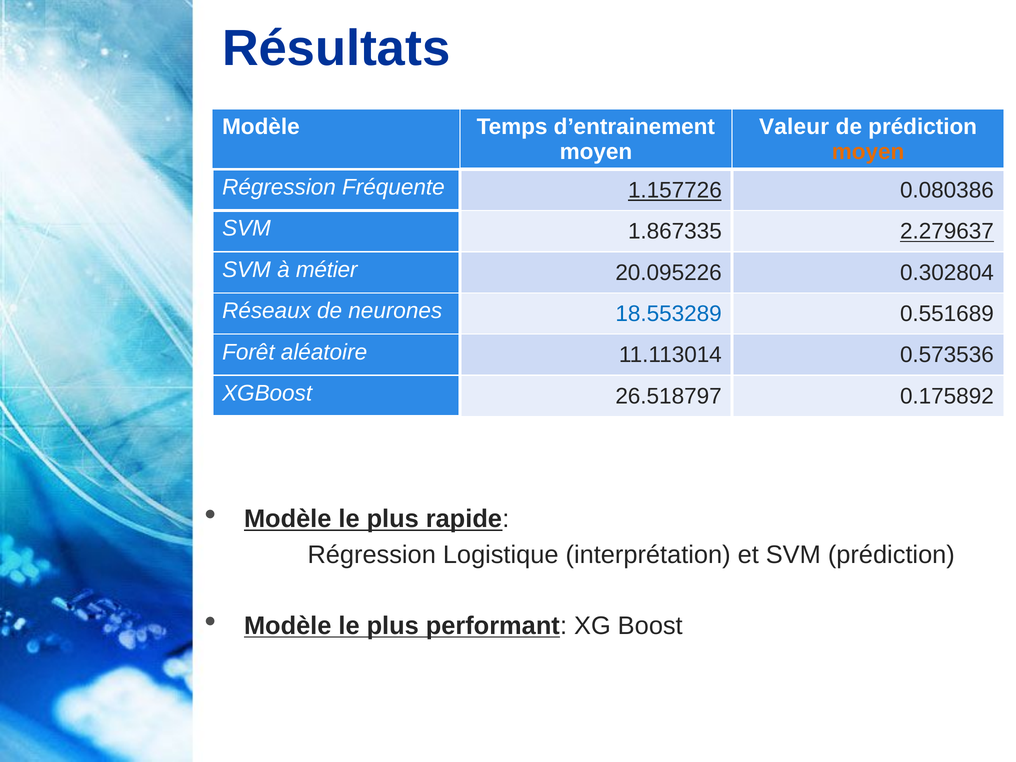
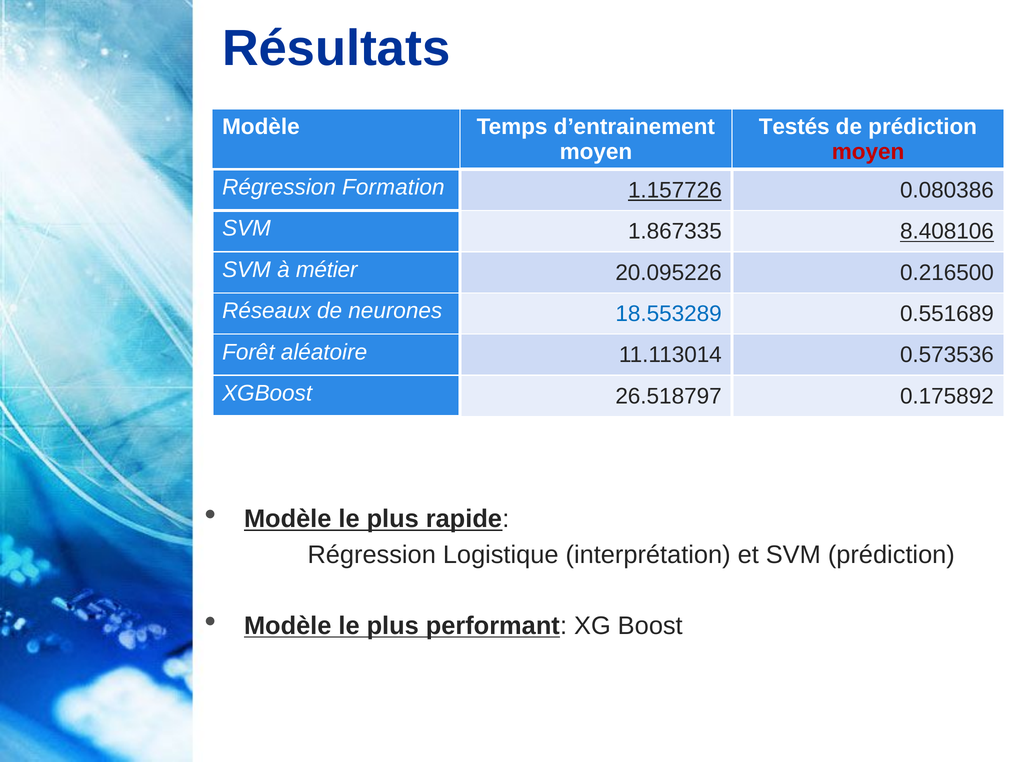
Valeur: Valeur -> Testés
moyen at (868, 152) colour: orange -> red
Fréquente: Fréquente -> Formation
2.279637: 2.279637 -> 8.408106
0.302804: 0.302804 -> 0.216500
